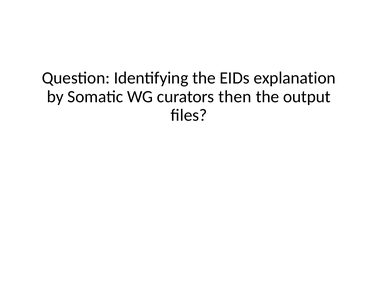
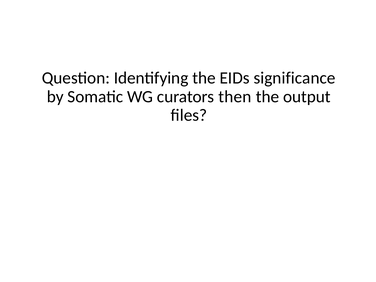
explanation: explanation -> significance
